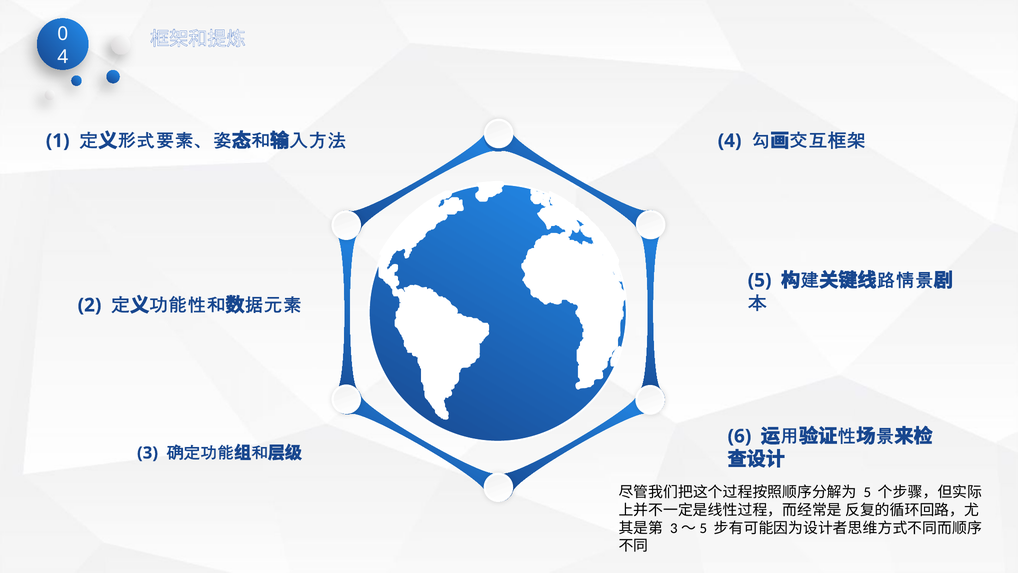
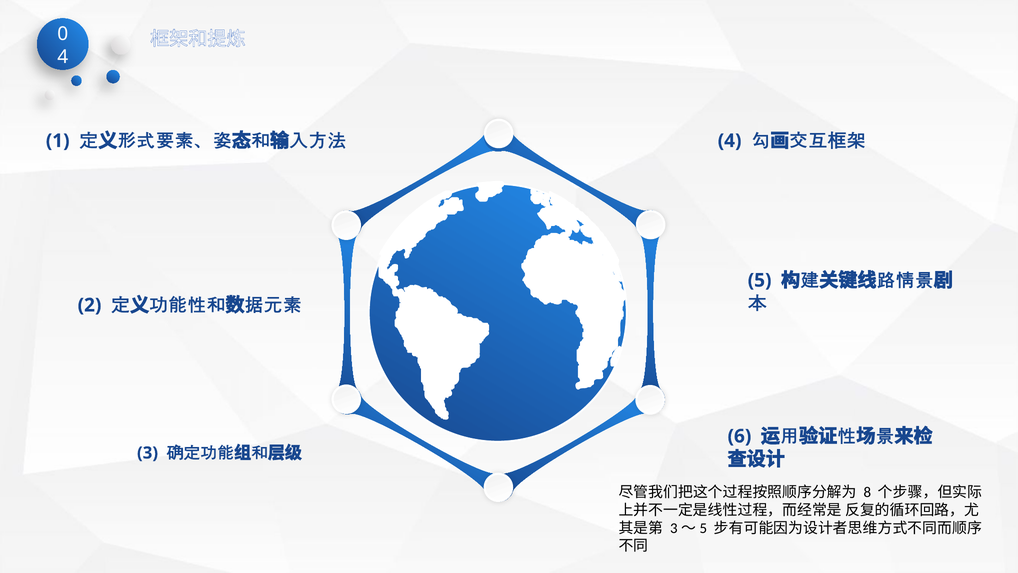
5 at (867, 492): 5 -> 8
